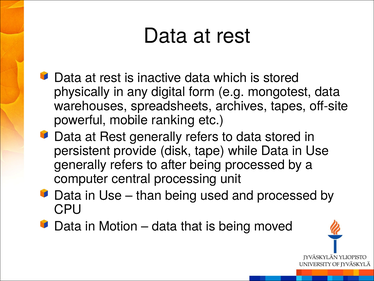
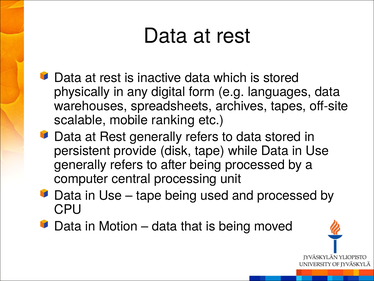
mongotest: mongotest -> languages
powerful: powerful -> scalable
than at (149, 195): than -> tape
